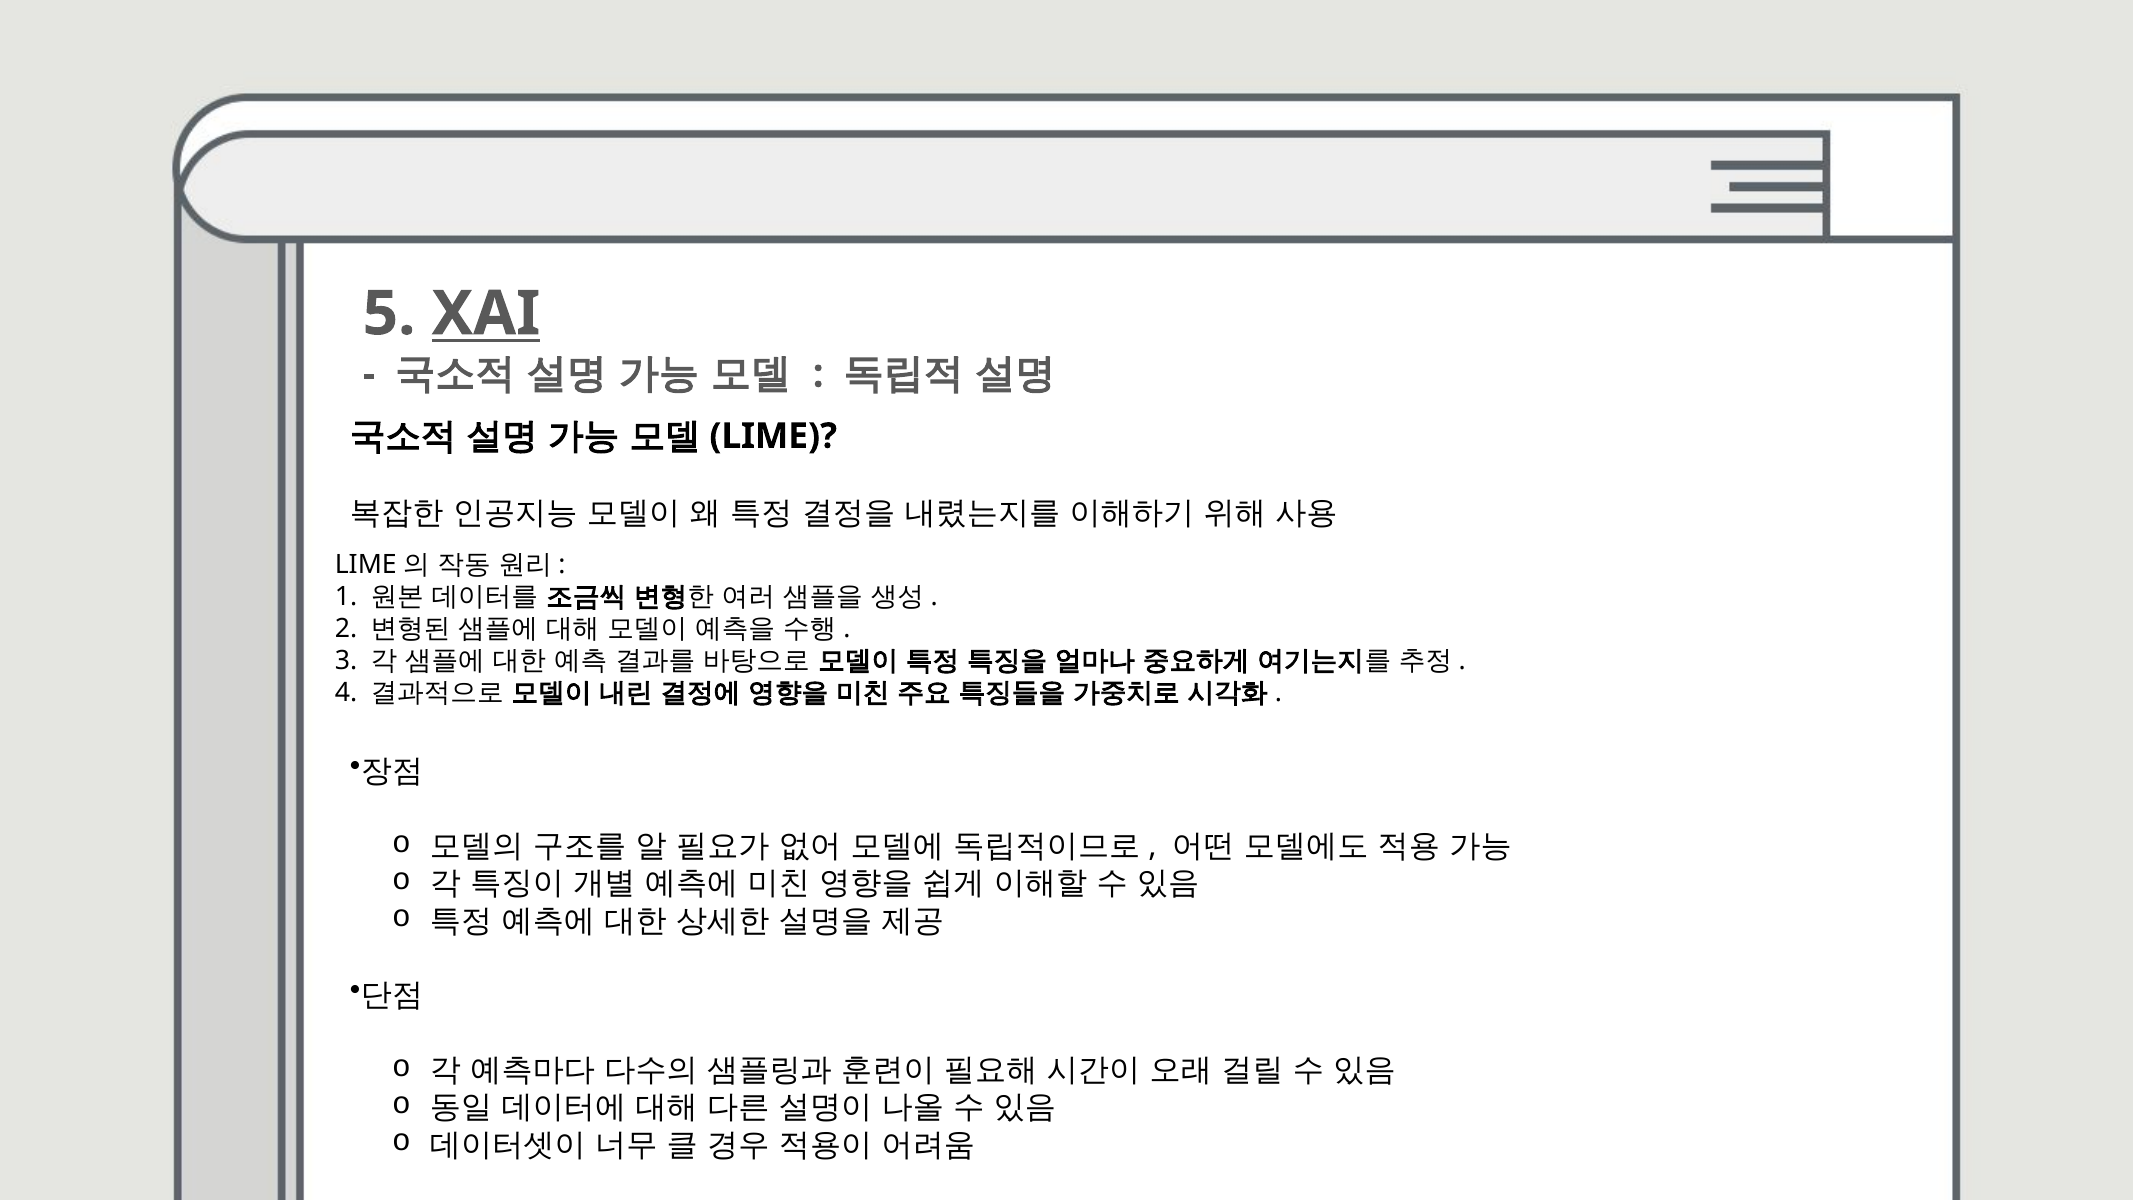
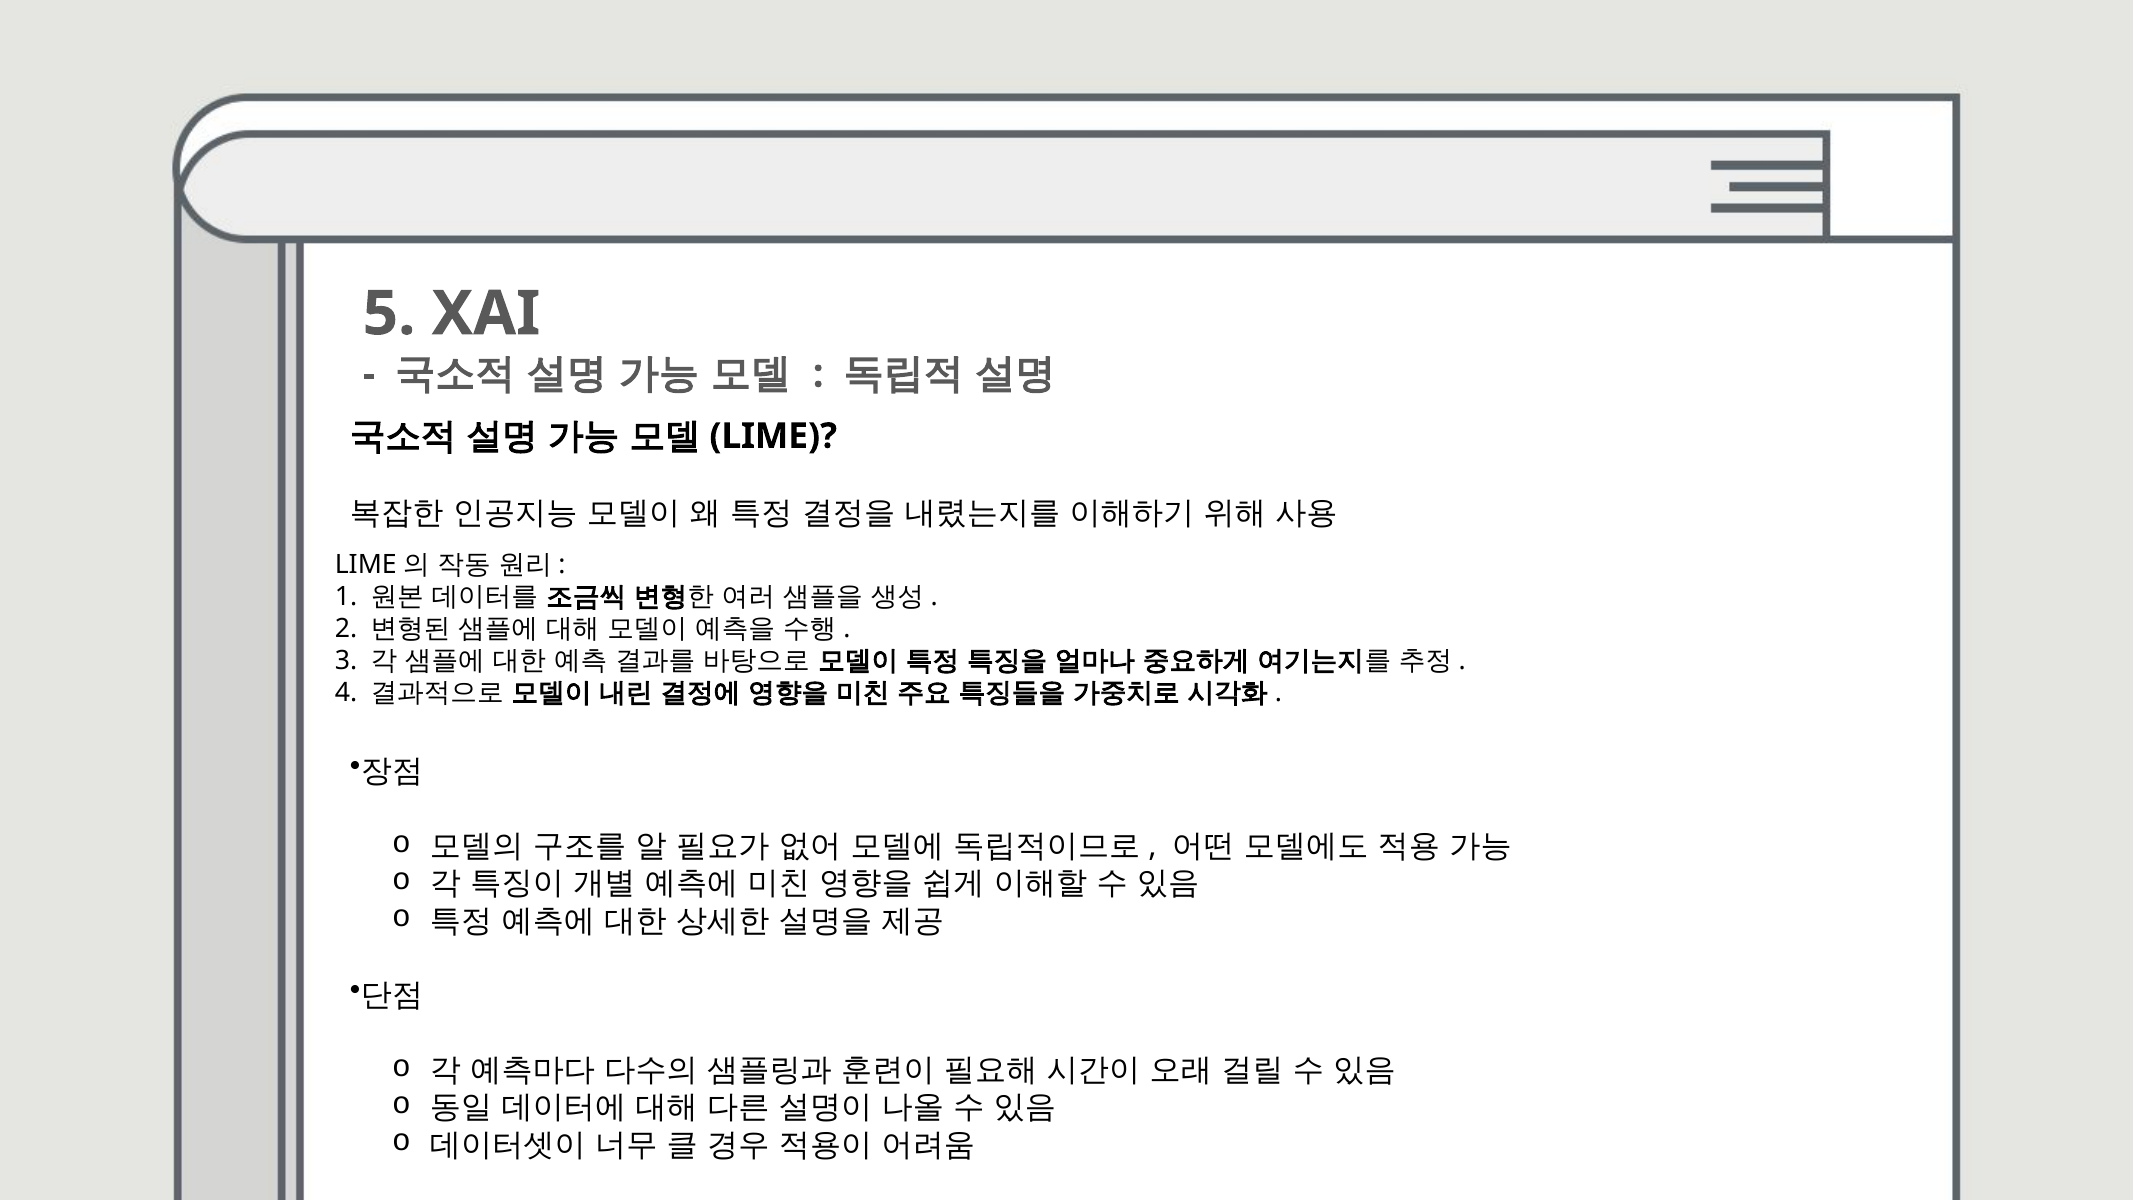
XAI underline: present -> none
